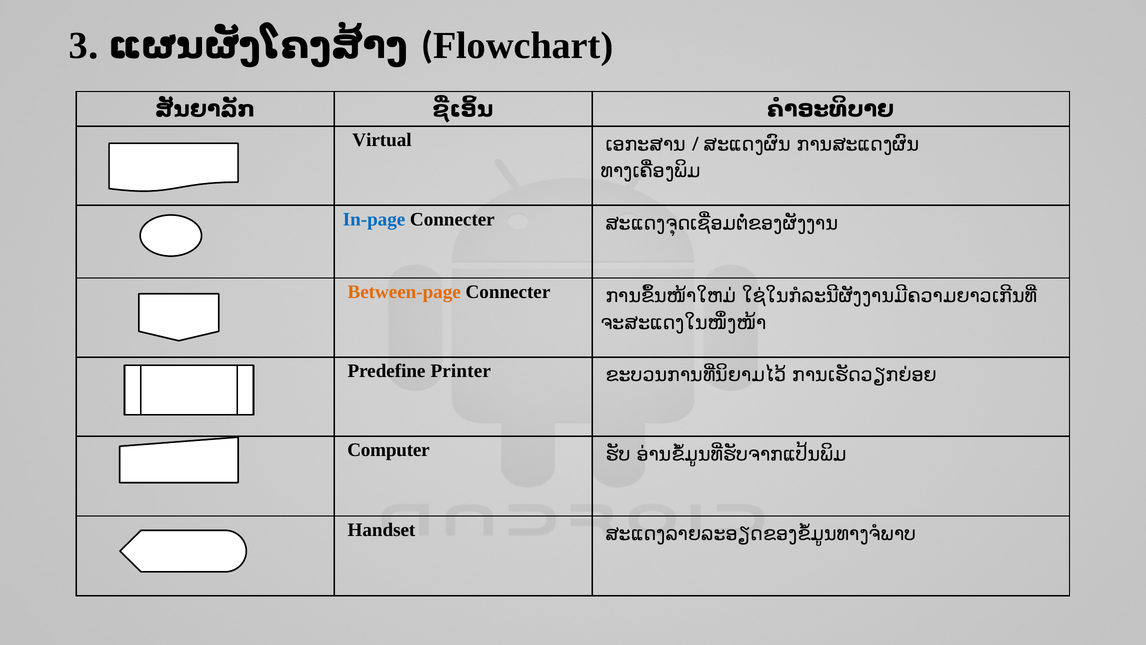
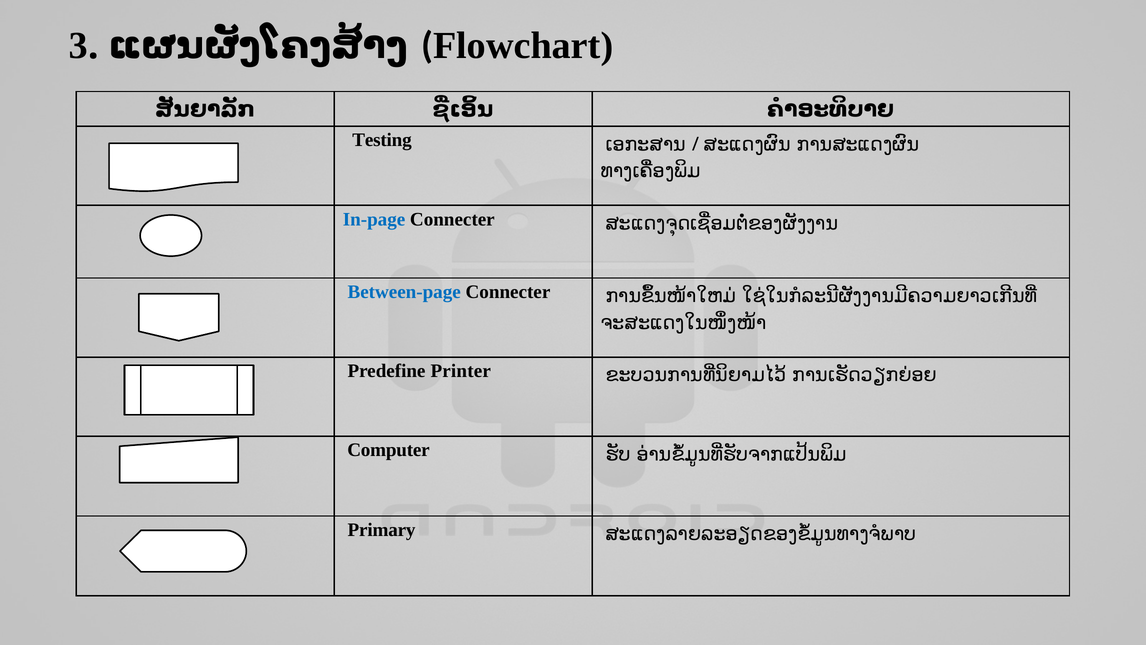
Virtual: Virtual -> Testing
Between-page colour: orange -> blue
Handset: Handset -> Primary
